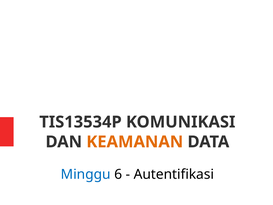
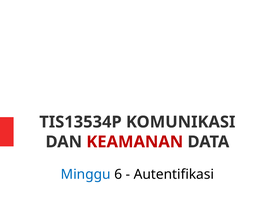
KEAMANAN colour: orange -> red
